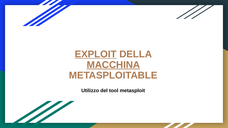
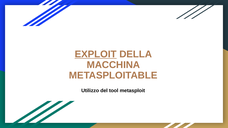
MACCHINA underline: present -> none
